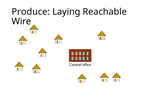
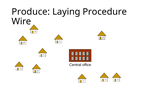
Reachable: Reachable -> Procedure
